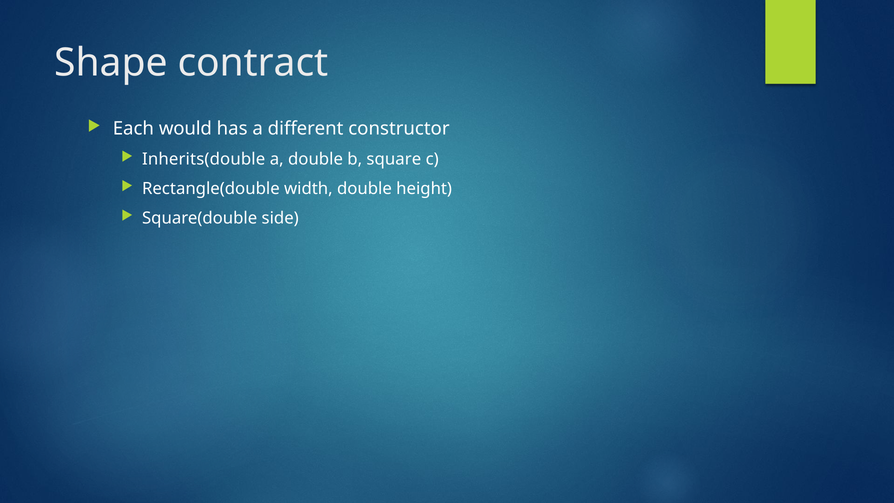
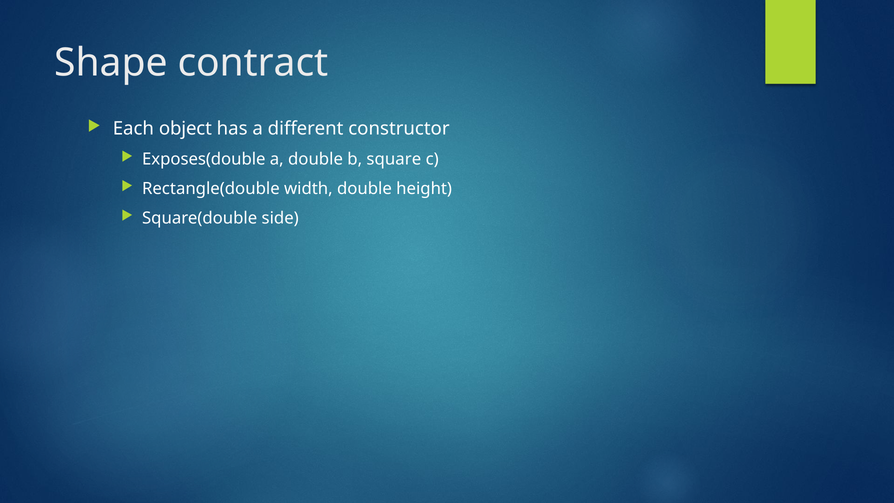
would: would -> object
Inherits(double: Inherits(double -> Exposes(double
